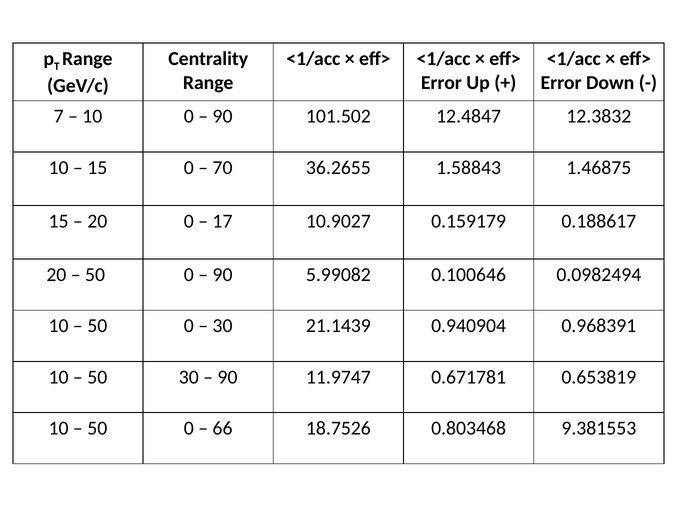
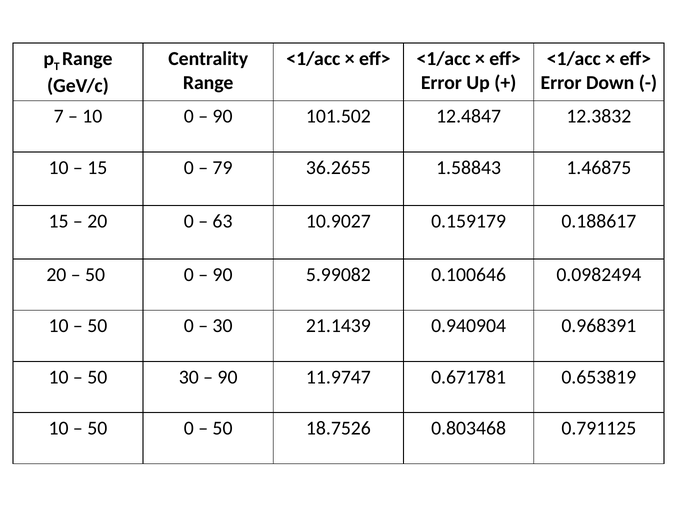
70: 70 -> 79
17: 17 -> 63
66 at (222, 429): 66 -> 50
9.381553: 9.381553 -> 0.791125
